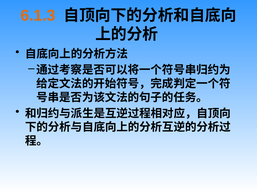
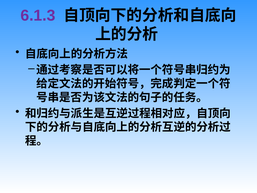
6.1.3 colour: orange -> purple
